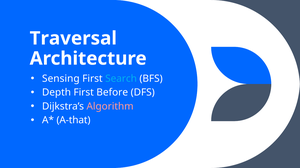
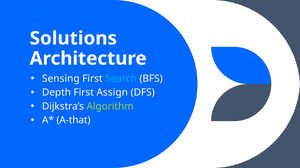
Traversal: Traversal -> Solutions
Before: Before -> Assign
Algorithm colour: pink -> light green
